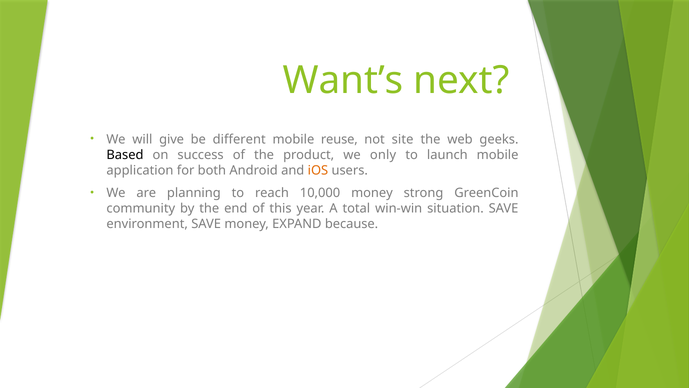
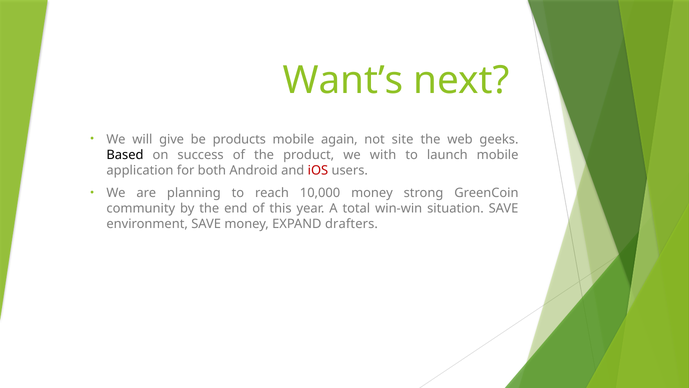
different: different -> products
reuse: reuse -> again
only: only -> with
iOS colour: orange -> red
because: because -> drafters
